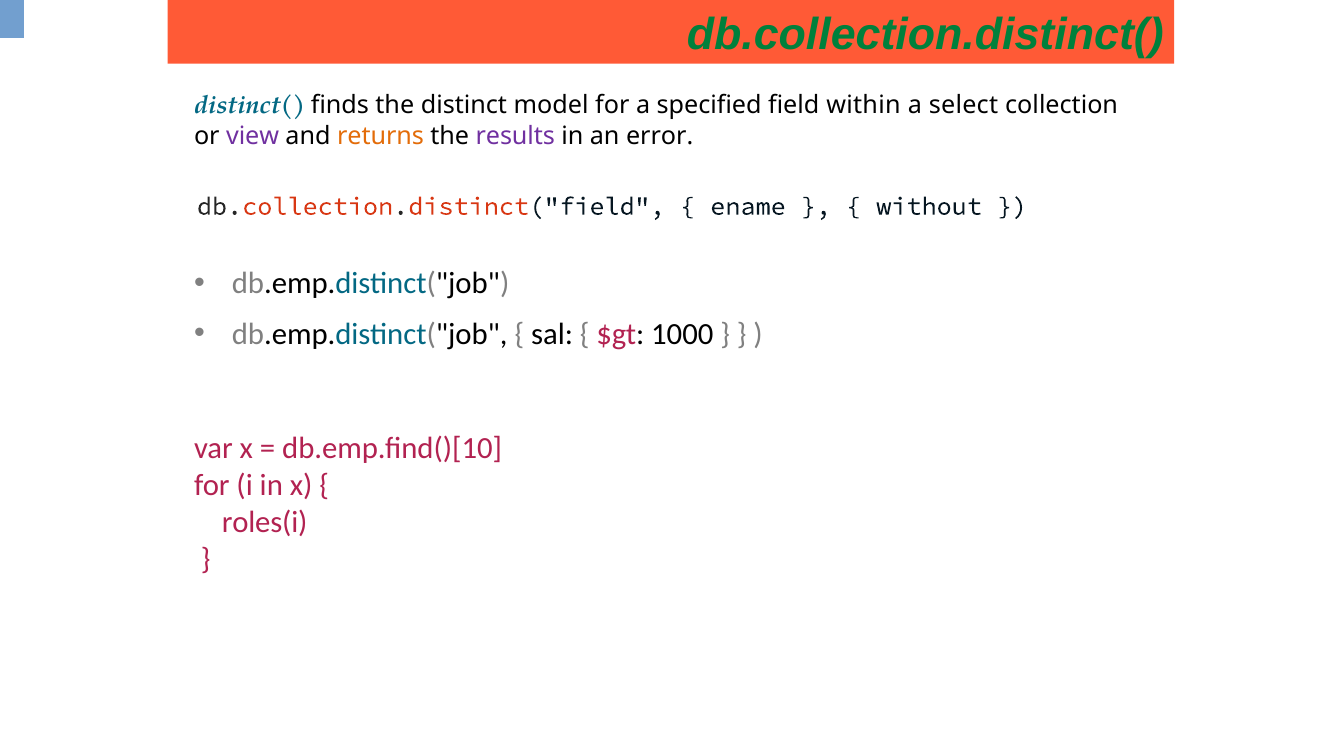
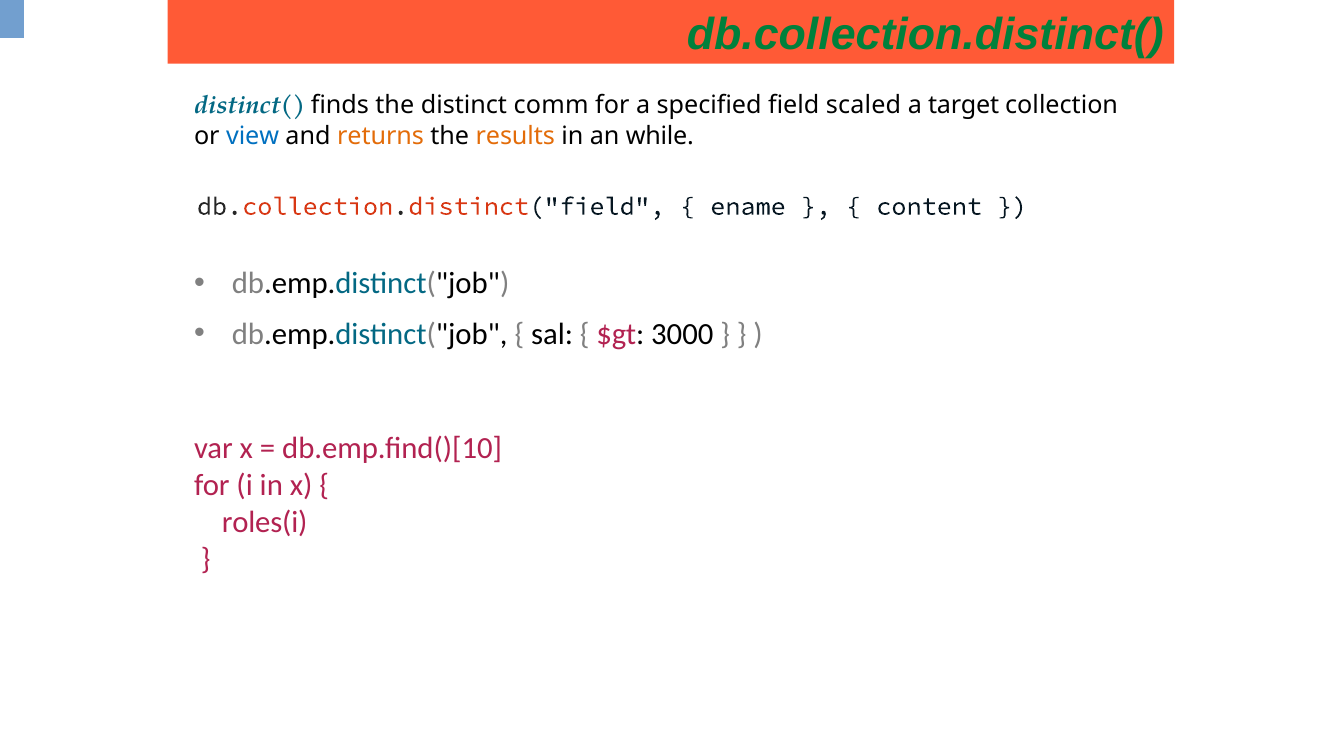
model: model -> comm
within: within -> scaled
select: select -> target
view colour: purple -> blue
results colour: purple -> orange
error: error -> while
without: without -> content
1000: 1000 -> 3000
